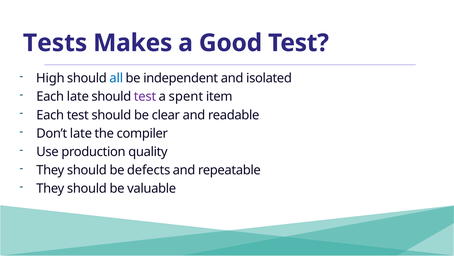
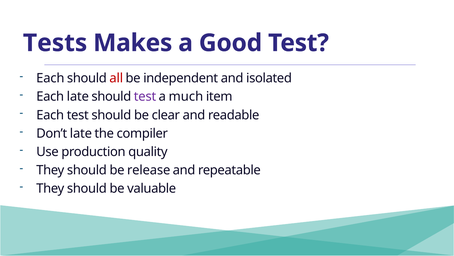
High at (50, 78): High -> Each
all colour: blue -> red
spent: spent -> much
defects: defects -> release
